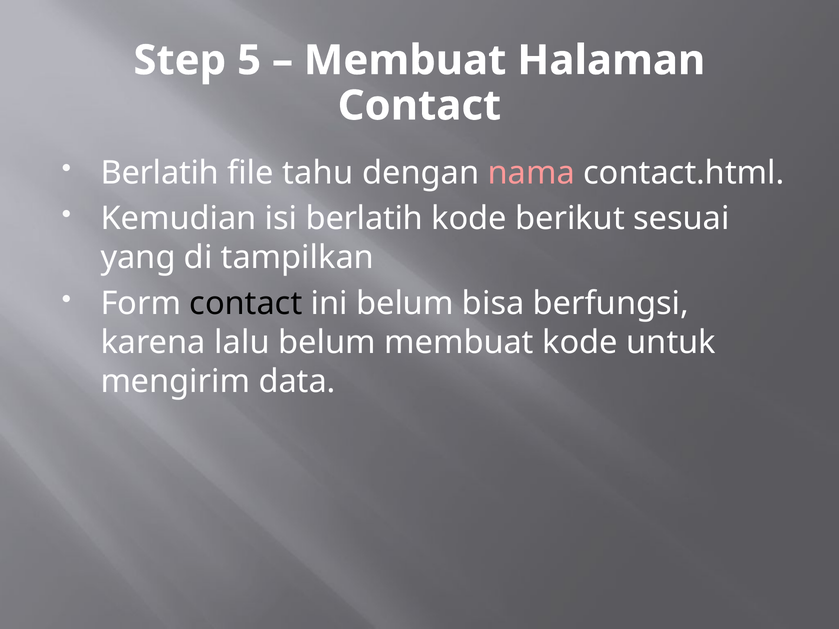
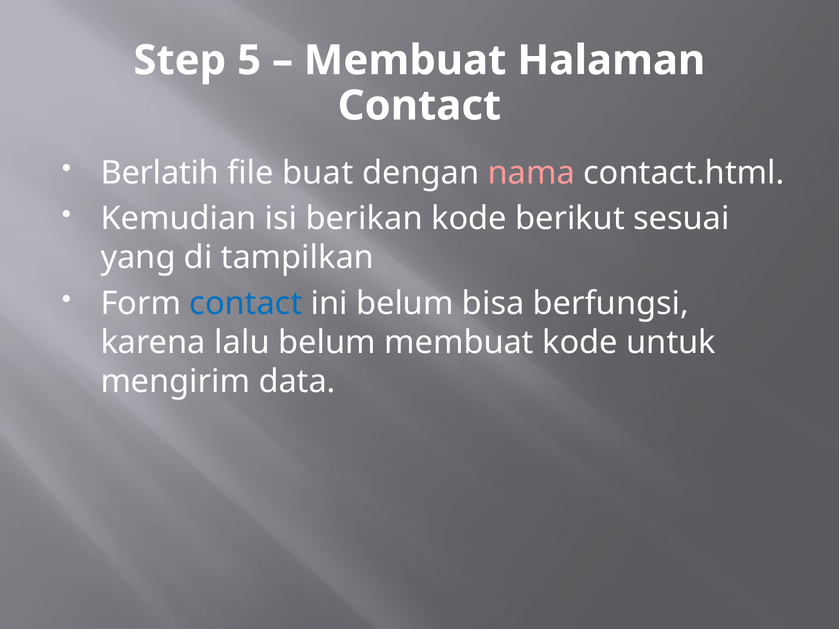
tahu: tahu -> buat
isi berlatih: berlatih -> berikan
contact at (246, 303) colour: black -> blue
